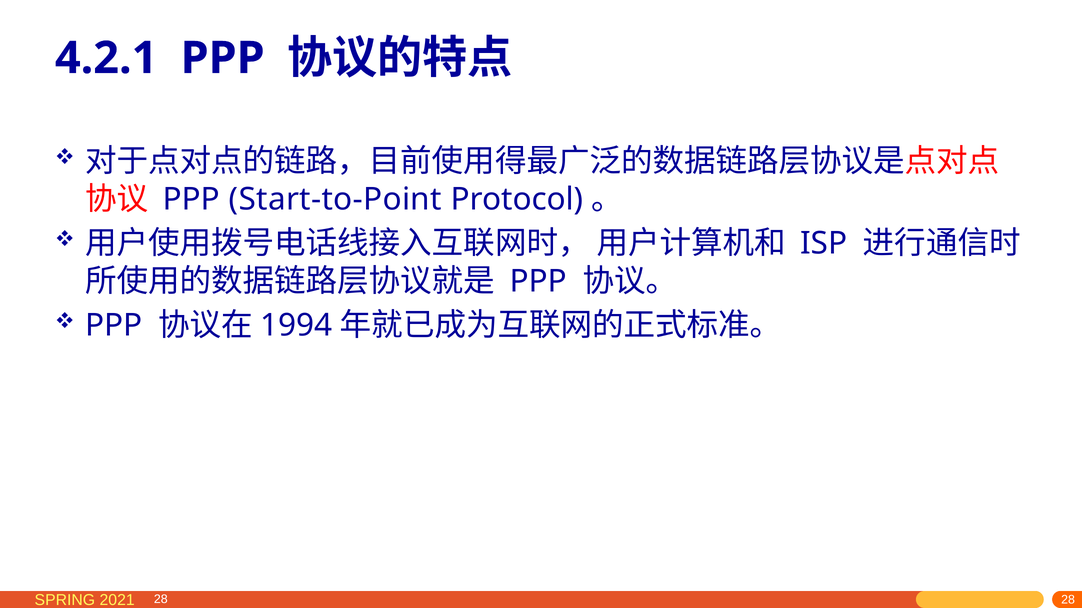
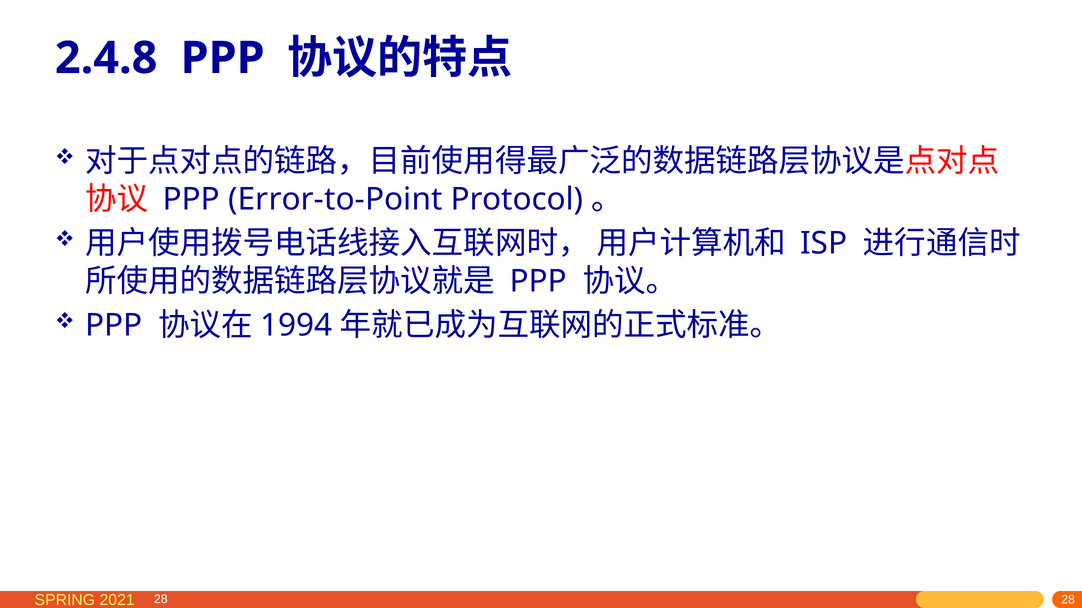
4.2.1: 4.2.1 -> 2.4.8
Start-to-Point: Start-to-Point -> Error-to-Point
